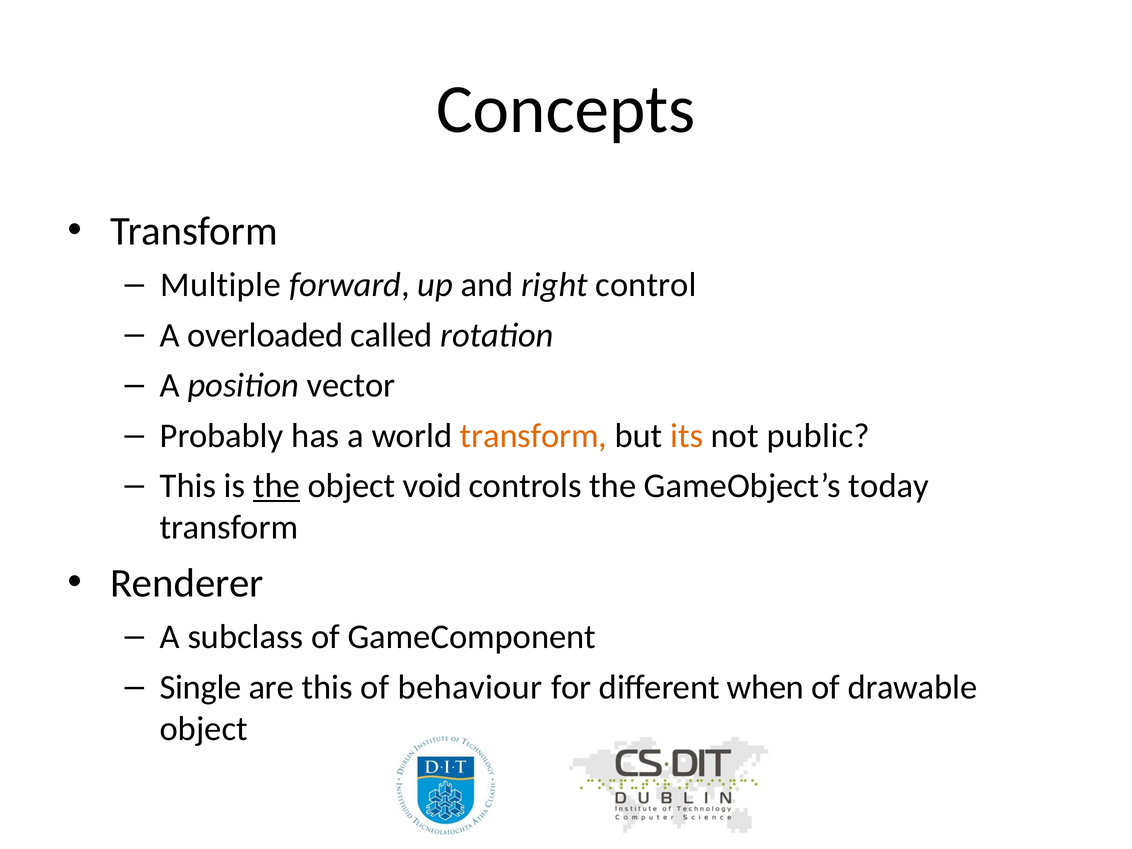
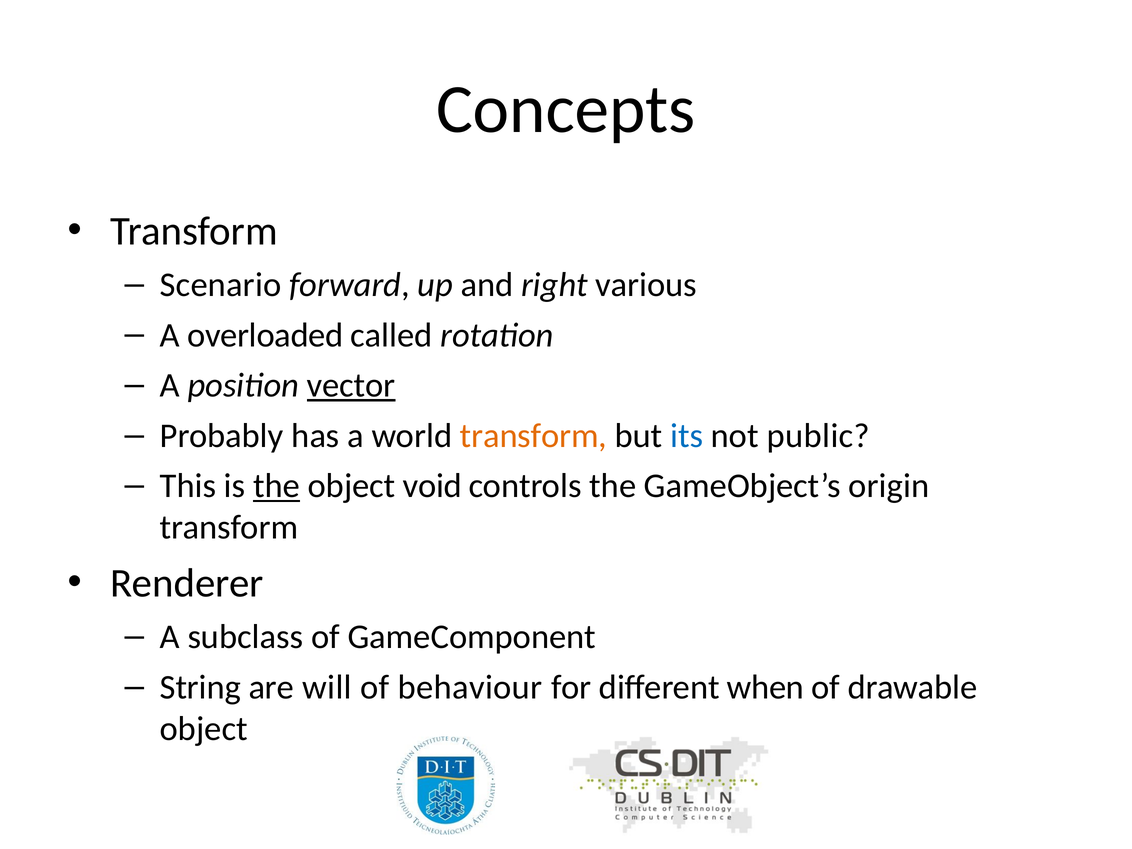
Multiple: Multiple -> Scenario
control: control -> various
vector underline: none -> present
its colour: orange -> blue
today: today -> origin
Single: Single -> String
are this: this -> will
